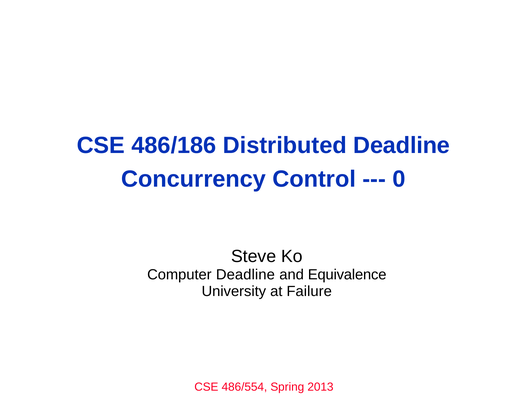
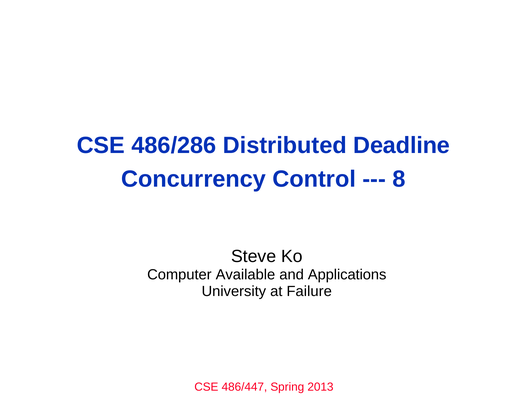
486/186: 486/186 -> 486/286
0: 0 -> 8
Computer Deadline: Deadline -> Available
Equivalence: Equivalence -> Applications
486/554: 486/554 -> 486/447
